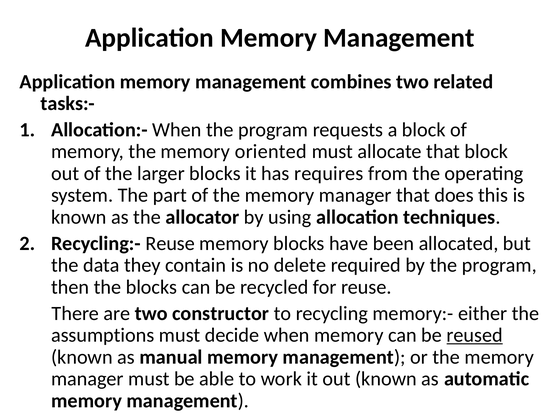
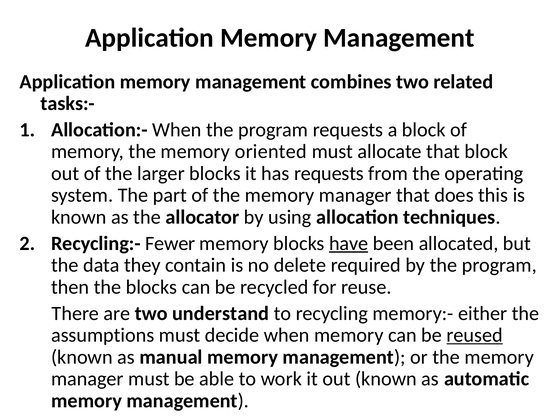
has requires: requires -> requests
Recycling:- Reuse: Reuse -> Fewer
have underline: none -> present
constructor: constructor -> understand
